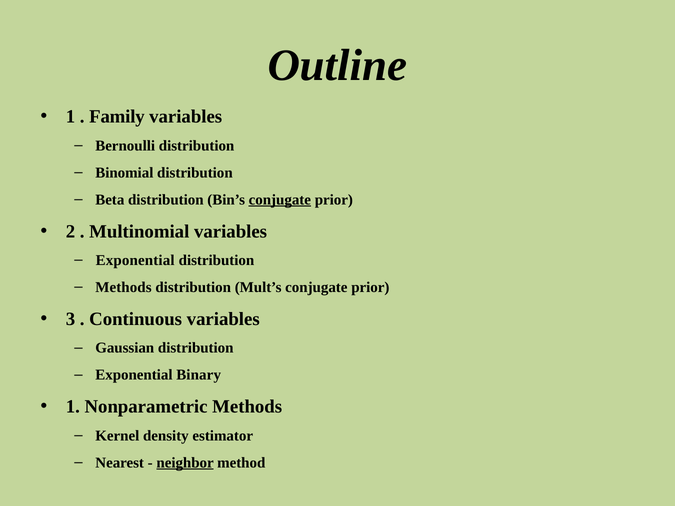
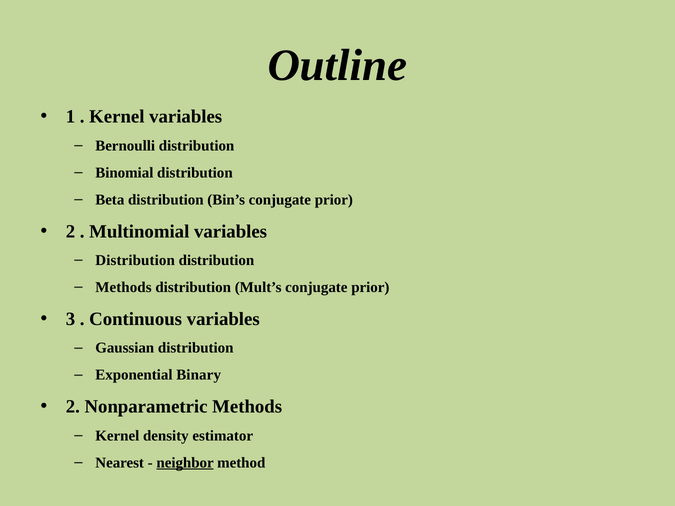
Family at (117, 117): Family -> Kernel
conjugate at (280, 200) underline: present -> none
Exponential at (135, 260): Exponential -> Distribution
1 at (73, 407): 1 -> 2
